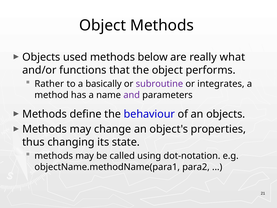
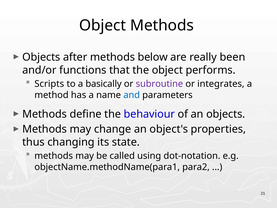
used: used -> after
what: what -> been
Rather: Rather -> Scripts
and colour: purple -> blue
